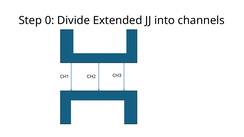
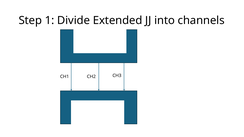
0: 0 -> 1
